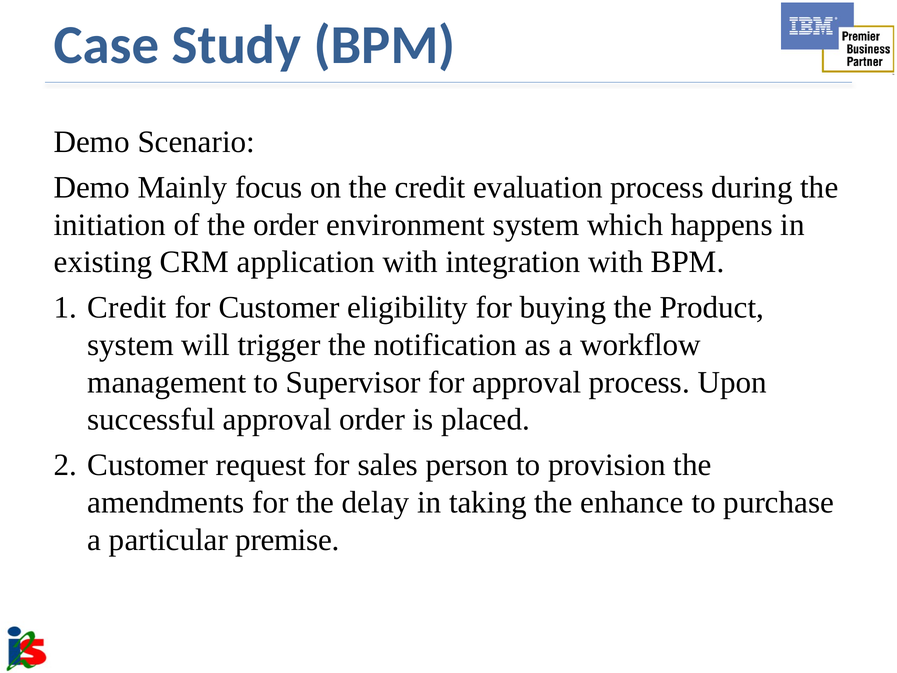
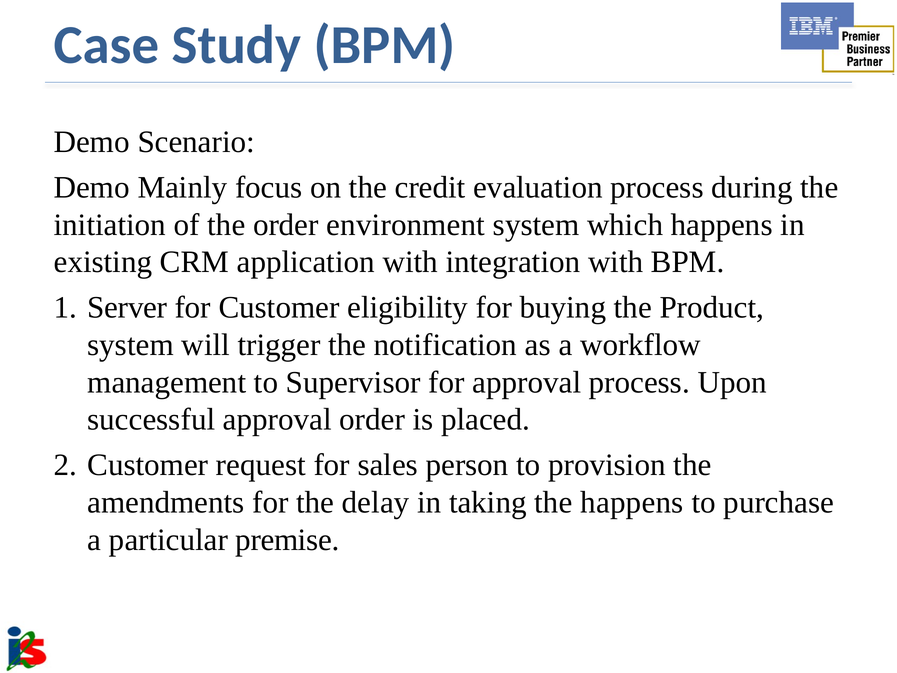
Credit at (127, 307): Credit -> Server
the enhance: enhance -> happens
